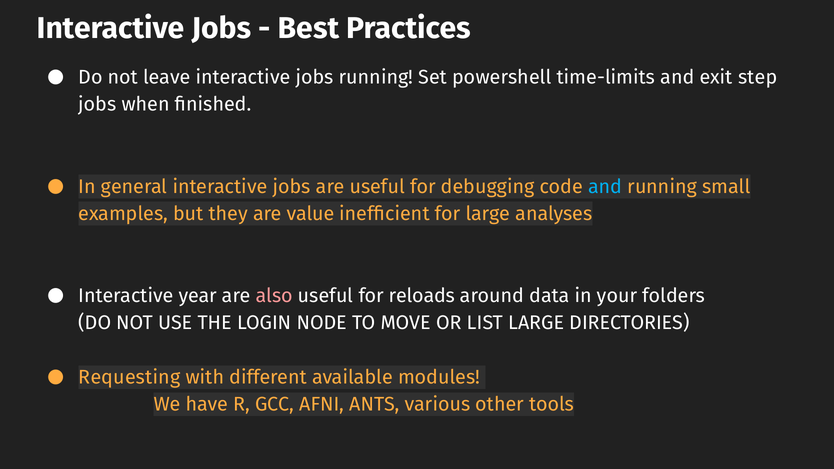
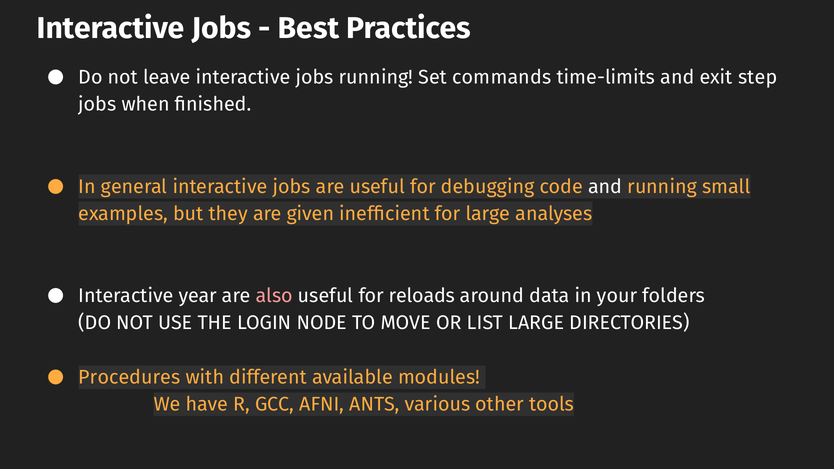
powershell: powershell -> commands
and at (605, 187) colour: light blue -> white
value: value -> given
Requesting: Requesting -> Procedures
